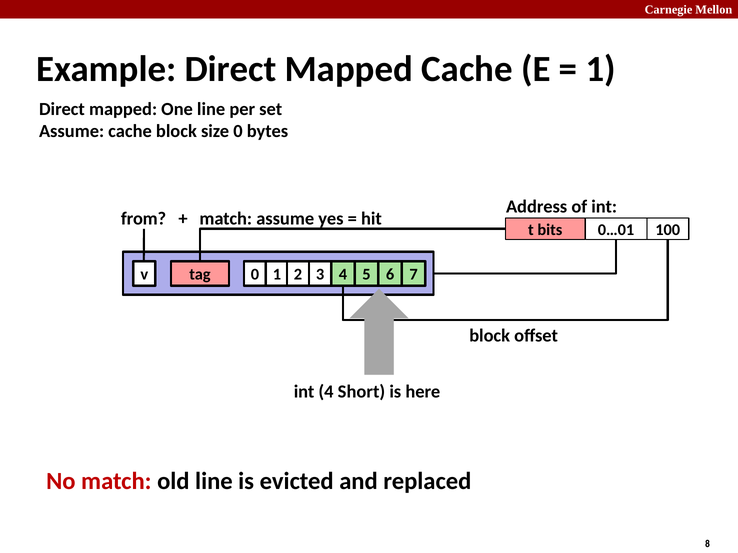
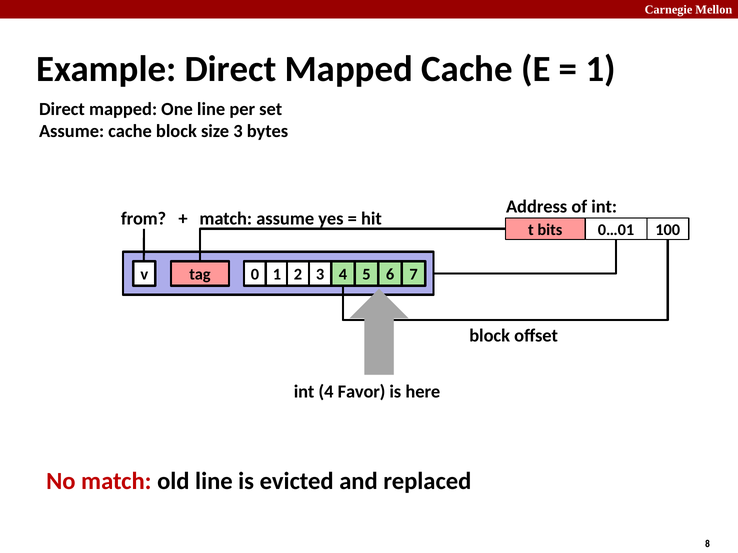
size 0: 0 -> 3
Short: Short -> Favor
